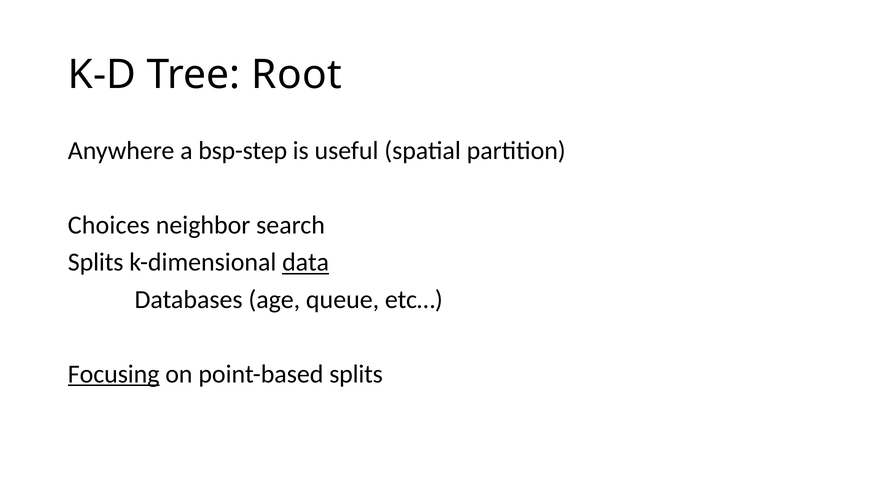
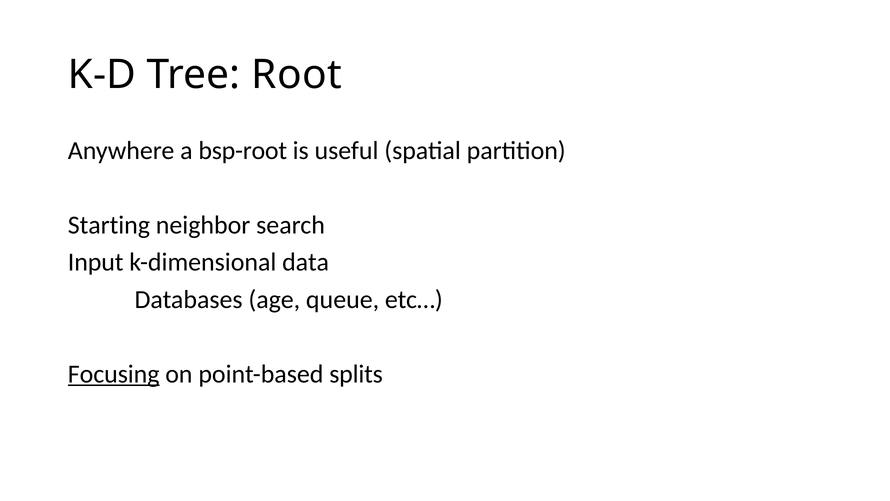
bsp-step: bsp-step -> bsp-root
Choices: Choices -> Starting
Splits at (96, 262): Splits -> Input
data underline: present -> none
